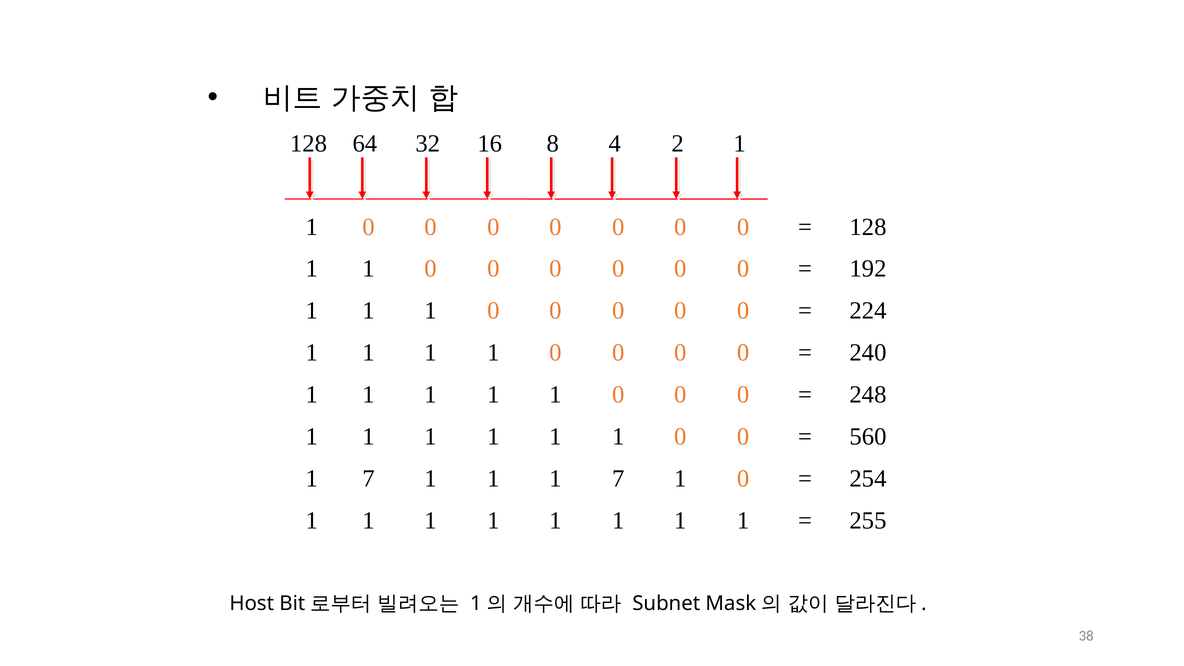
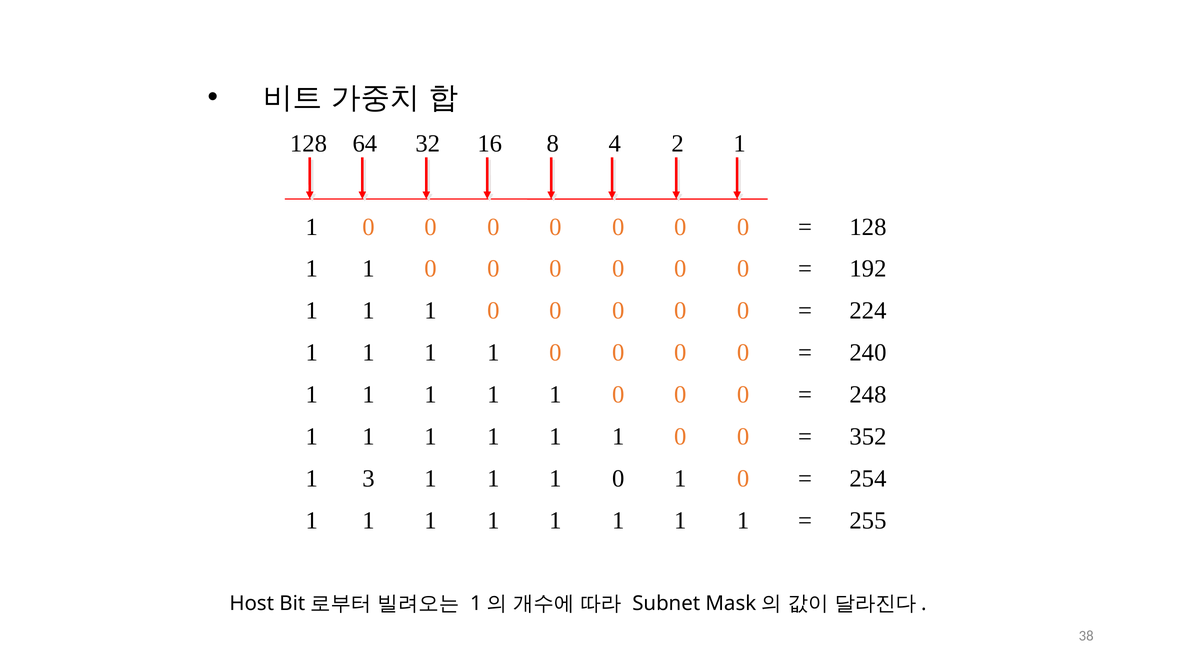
560: 560 -> 352
7 at (368, 479): 7 -> 3
7 at (618, 479): 7 -> 0
